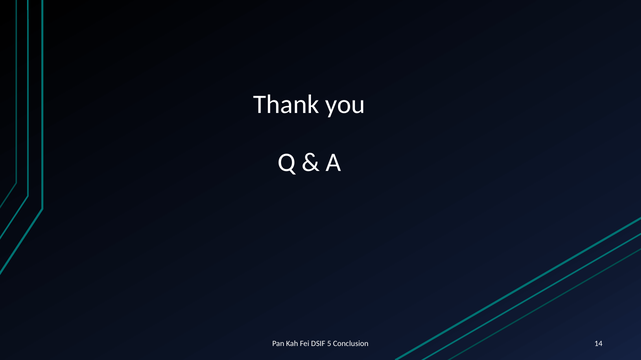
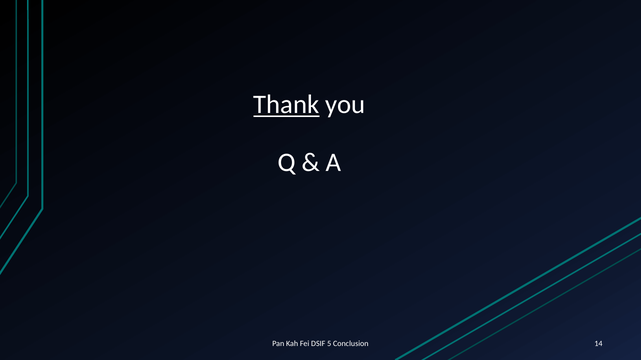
Thank underline: none -> present
